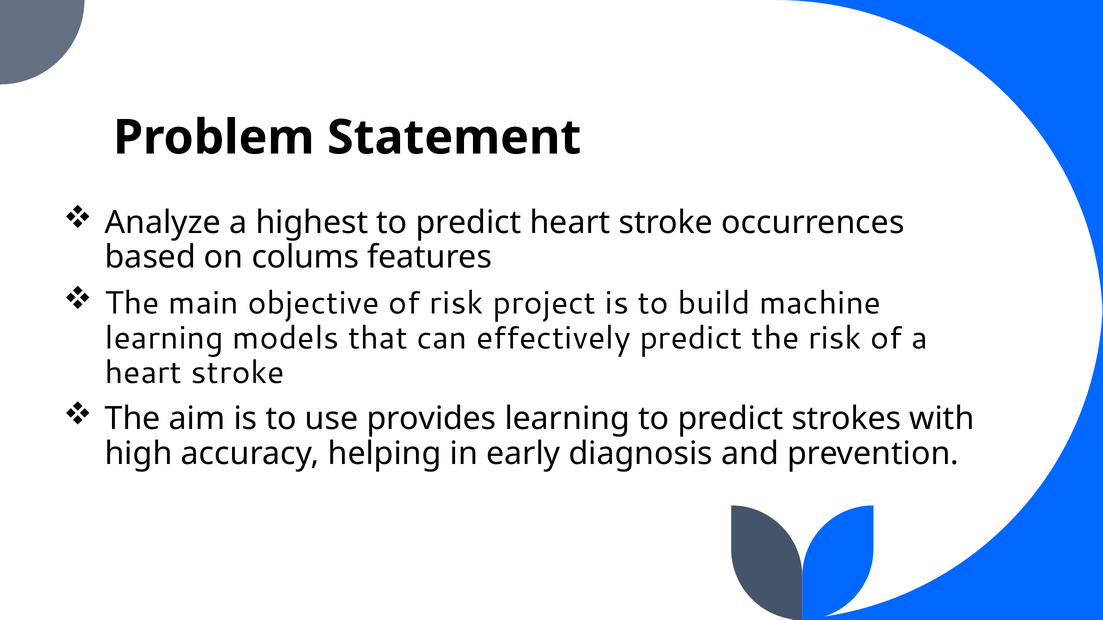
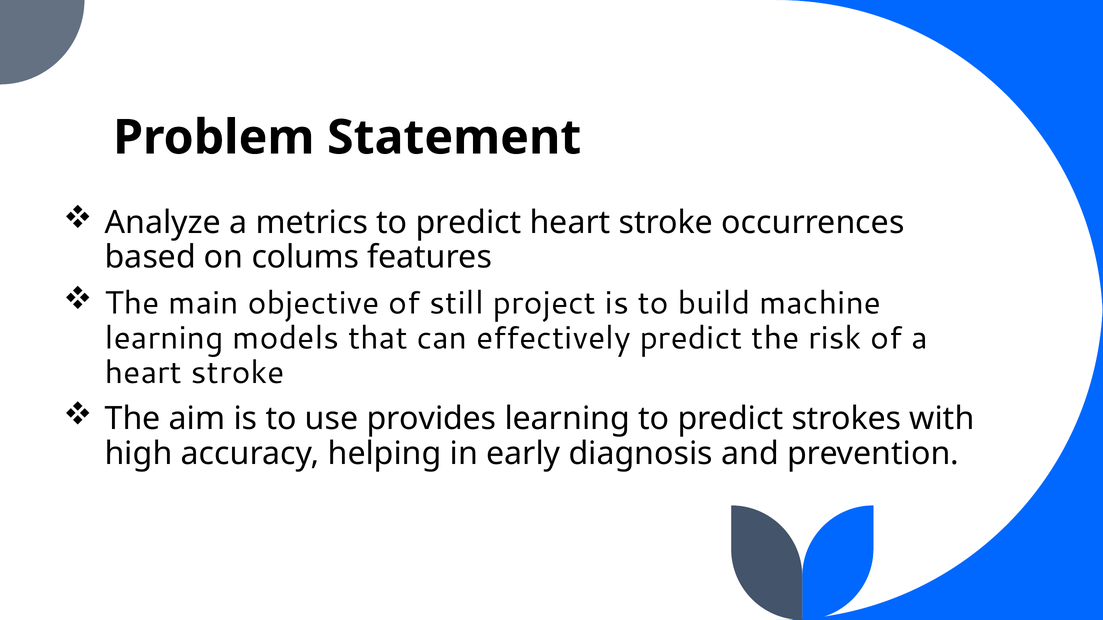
highest: highest -> metrics
of risk: risk -> still
